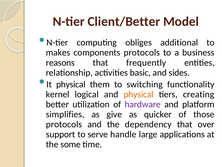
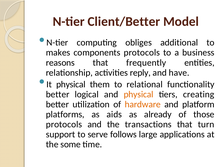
basic: basic -> reply
sides: sides -> have
switching: switching -> relational
kernel at (58, 94): kernel -> better
hardware colour: purple -> orange
simplifies: simplifies -> platforms
give: give -> aids
quicker: quicker -> already
dependency: dependency -> transactions
over: over -> turn
handle: handle -> follows
